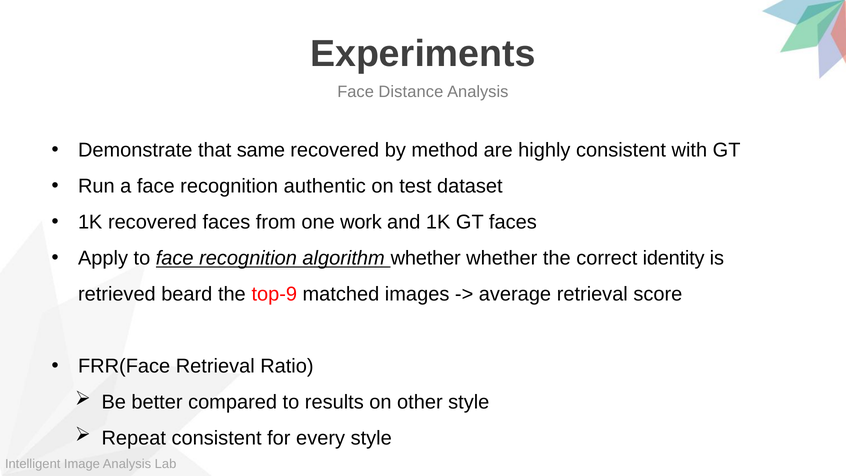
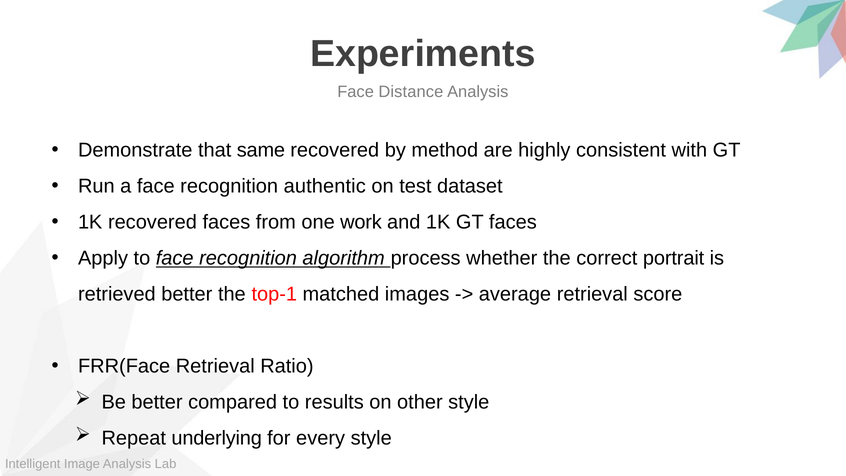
algorithm whether: whether -> process
identity: identity -> portrait
retrieved beard: beard -> better
top-9: top-9 -> top-1
Repeat consistent: consistent -> underlying
